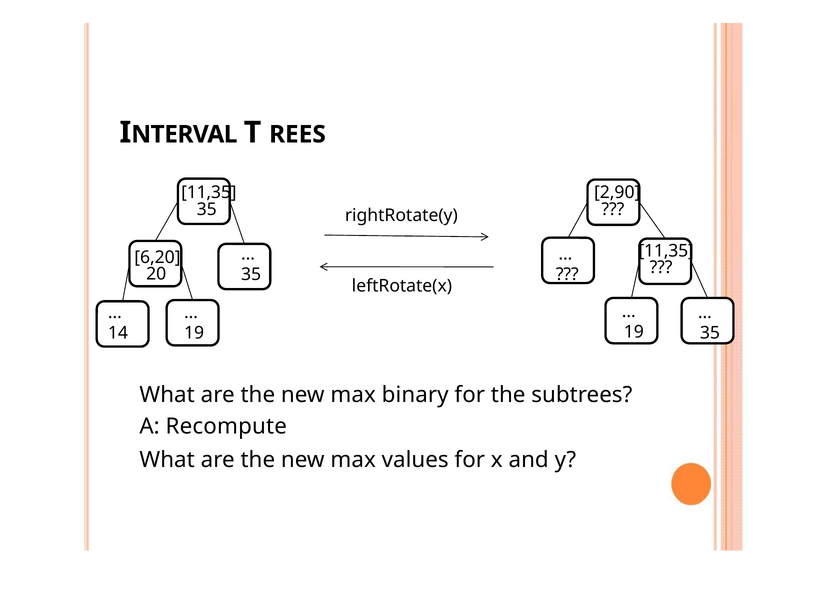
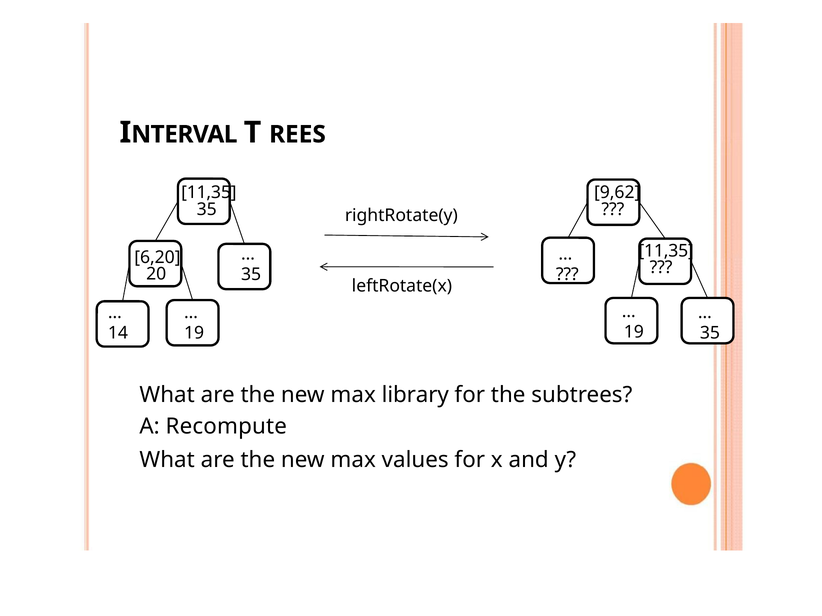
2,90: 2,90 -> 9,62
binary: binary -> library
